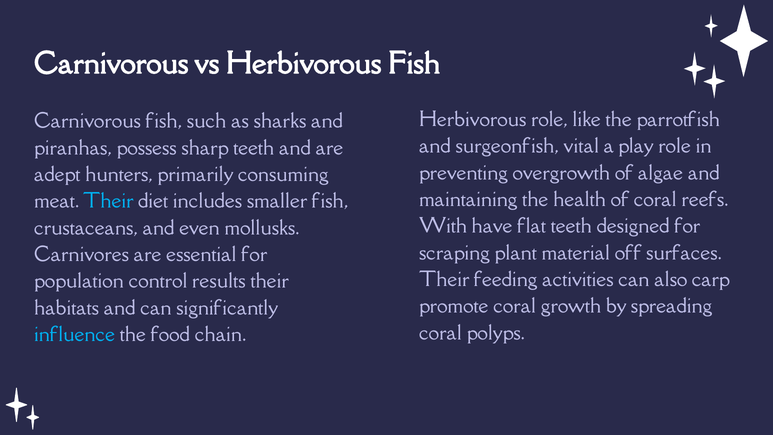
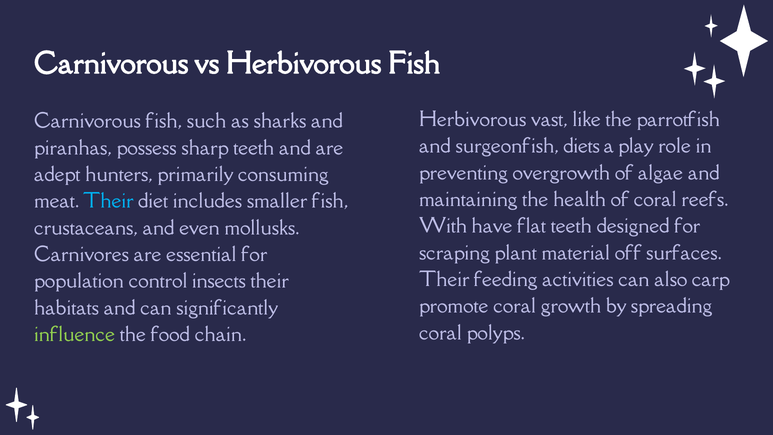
Herbivorous role: role -> vast
vital: vital -> diets
results: results -> insects
influence colour: light blue -> light green
